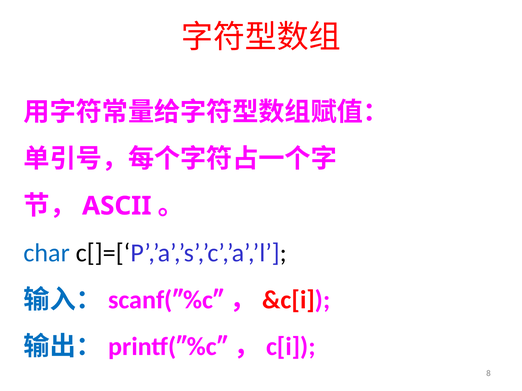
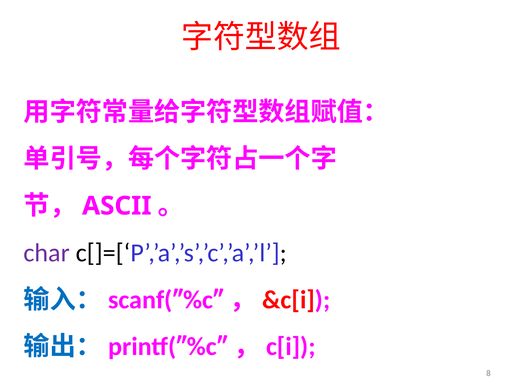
char colour: blue -> purple
